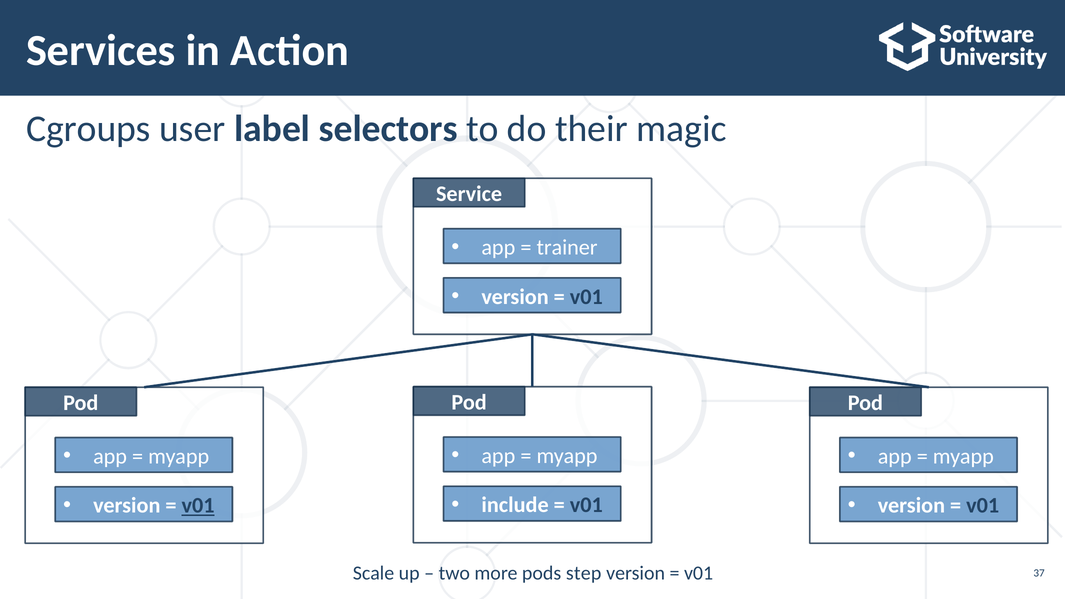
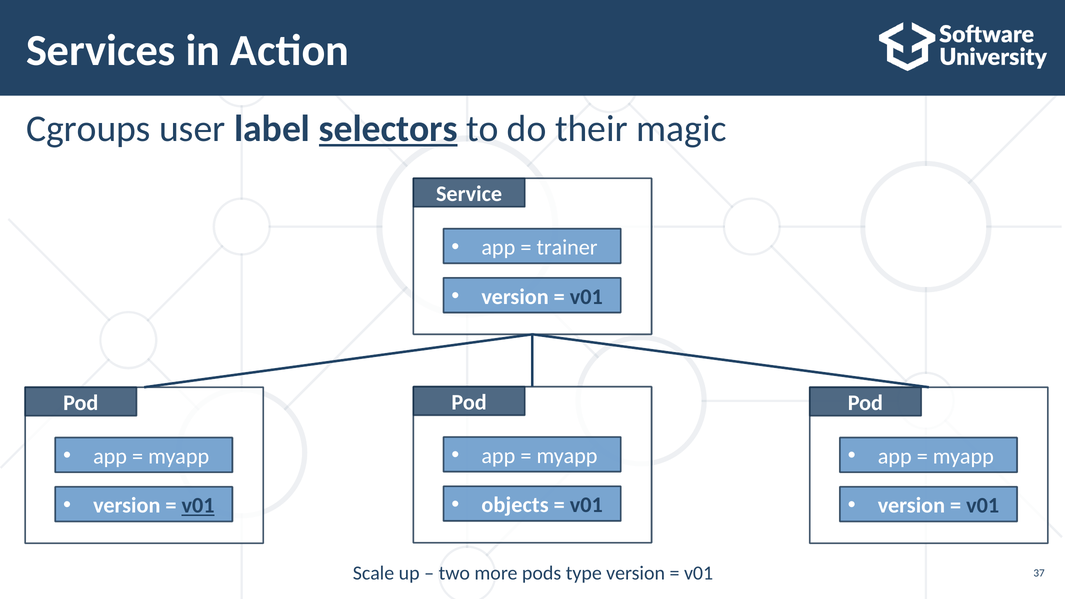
selectors underline: none -> present
include: include -> objects
step: step -> type
